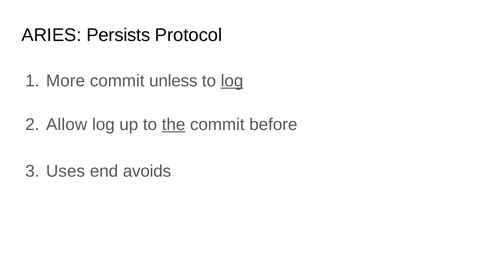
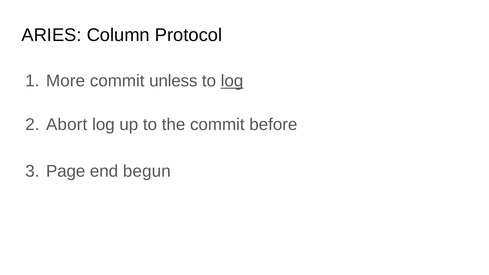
Persists: Persists -> Column
Allow: Allow -> Abort
the underline: present -> none
Uses: Uses -> Page
avoids: avoids -> begun
